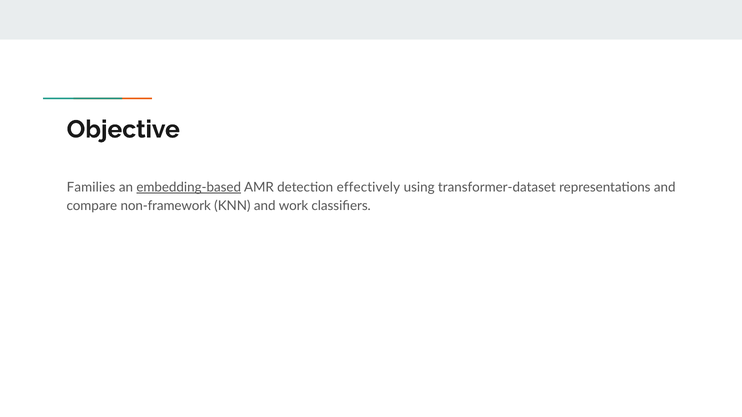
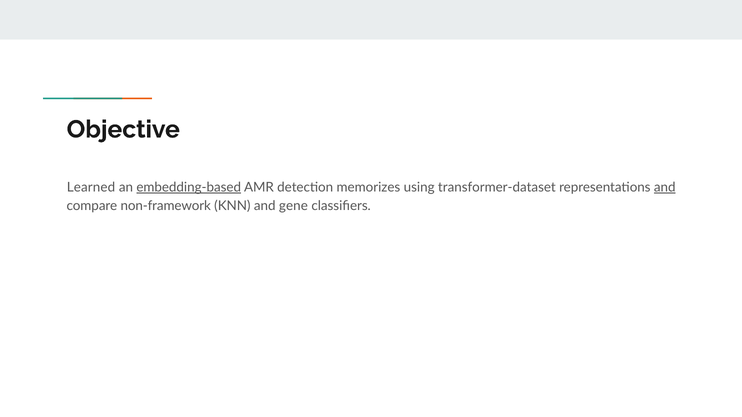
Families: Families -> Learned
effectively: effectively -> memorizes
and at (665, 187) underline: none -> present
work: work -> gene
